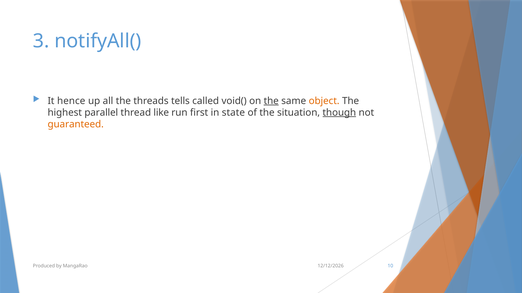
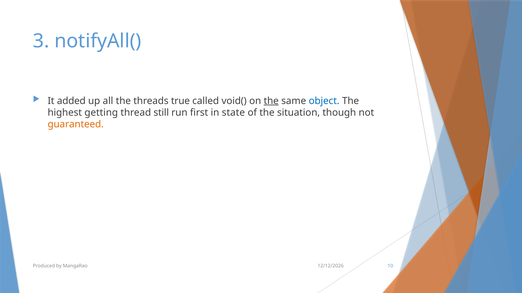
hence: hence -> added
tells: tells -> true
object colour: orange -> blue
parallel: parallel -> getting
like: like -> still
though underline: present -> none
